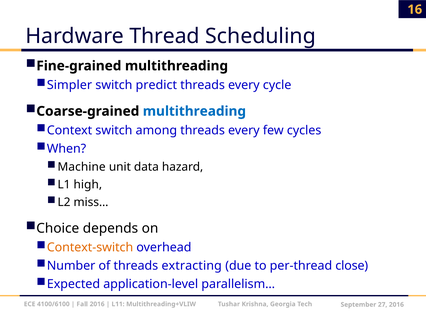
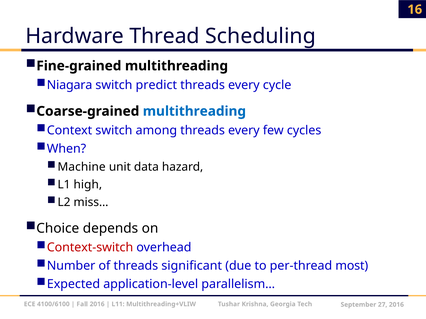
Simpler: Simpler -> Niagara
Context-switch colour: orange -> red
extracting: extracting -> significant
close: close -> most
